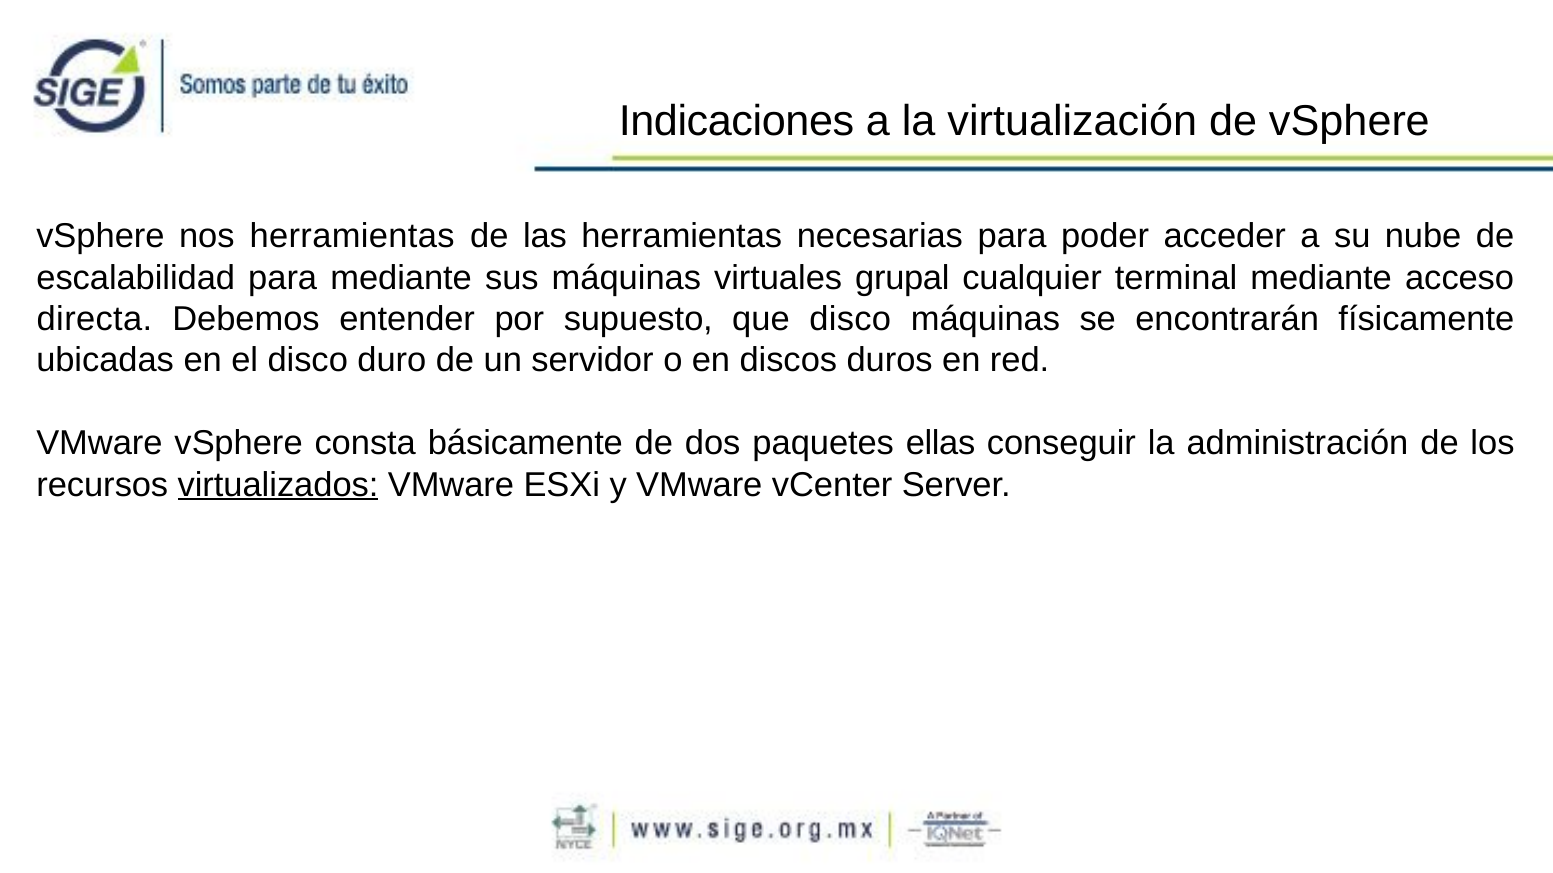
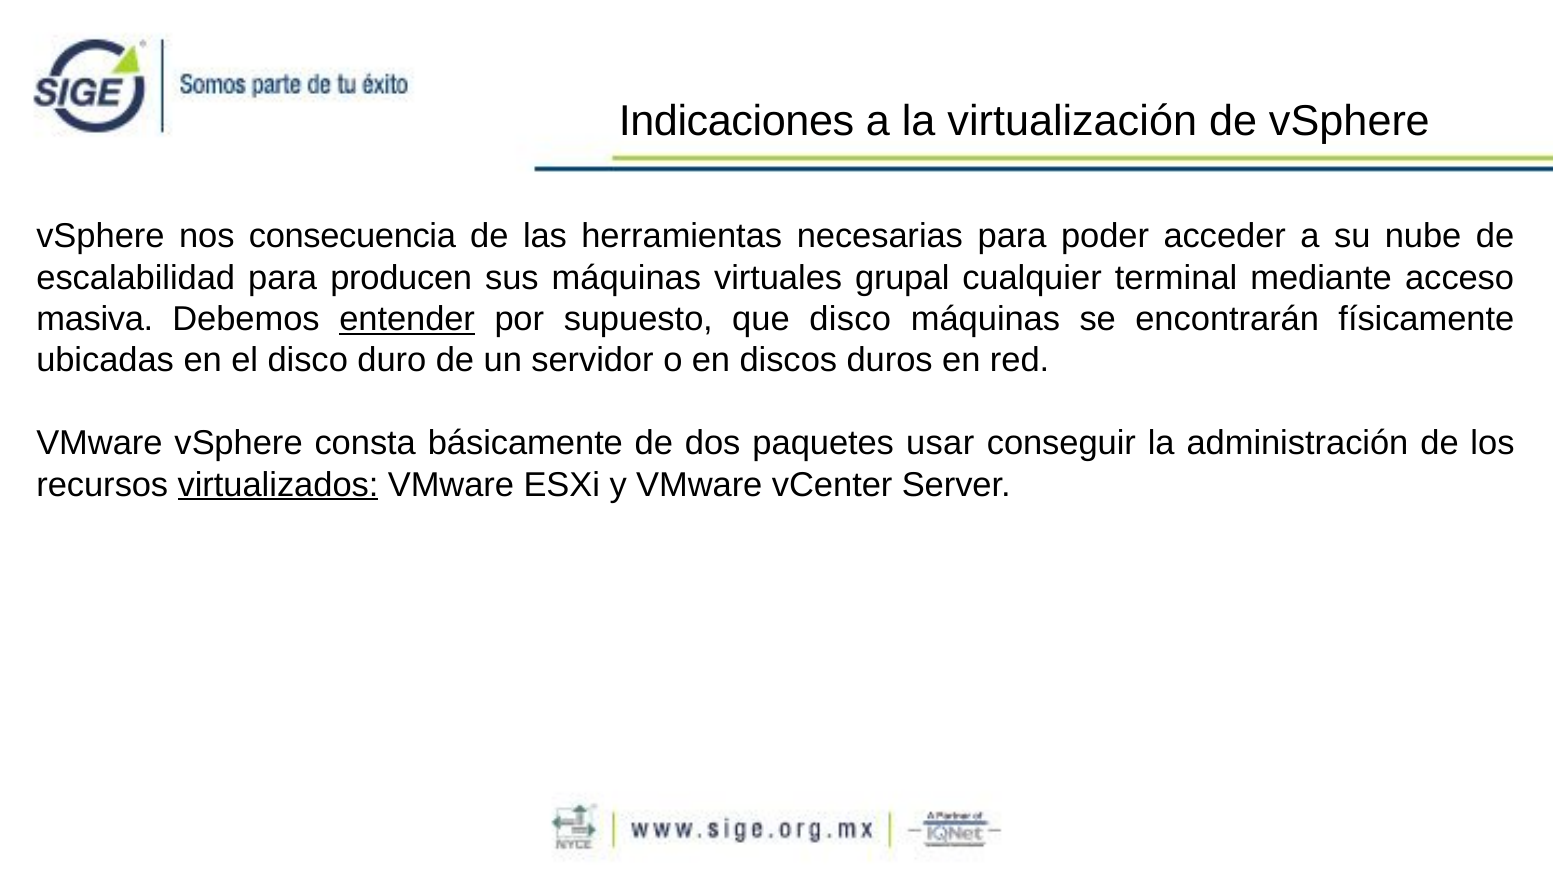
nos herramientas: herramientas -> consecuencia
para mediante: mediante -> producen
directa: directa -> masiva
entender underline: none -> present
ellas: ellas -> usar
